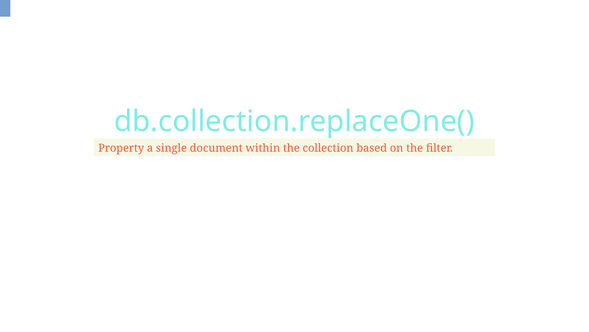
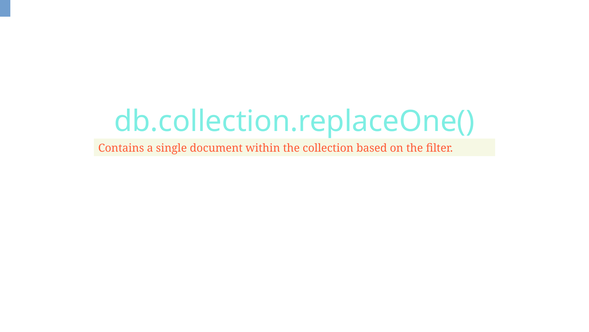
Property: Property -> Contains
